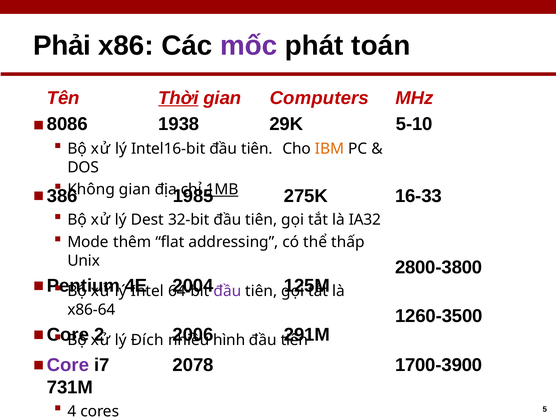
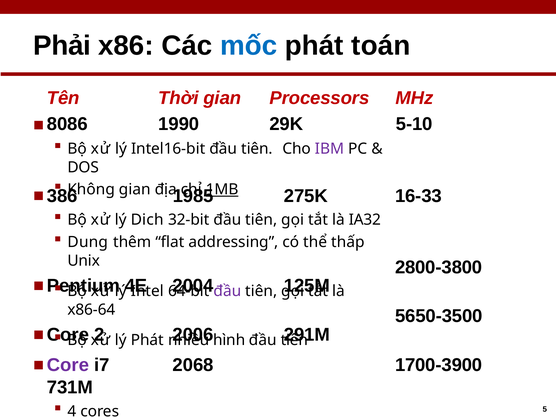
mốc colour: purple -> blue
Thời underline: present -> none
Computers: Computers -> Processors
1938: 1938 -> 1990
IBM colour: orange -> purple
Dest: Dest -> Dịch
Mode: Mode -> Dung
1260-3500: 1260-3500 -> 5650-3500
lý Đích: Đích -> Phát
2078: 2078 -> 2068
